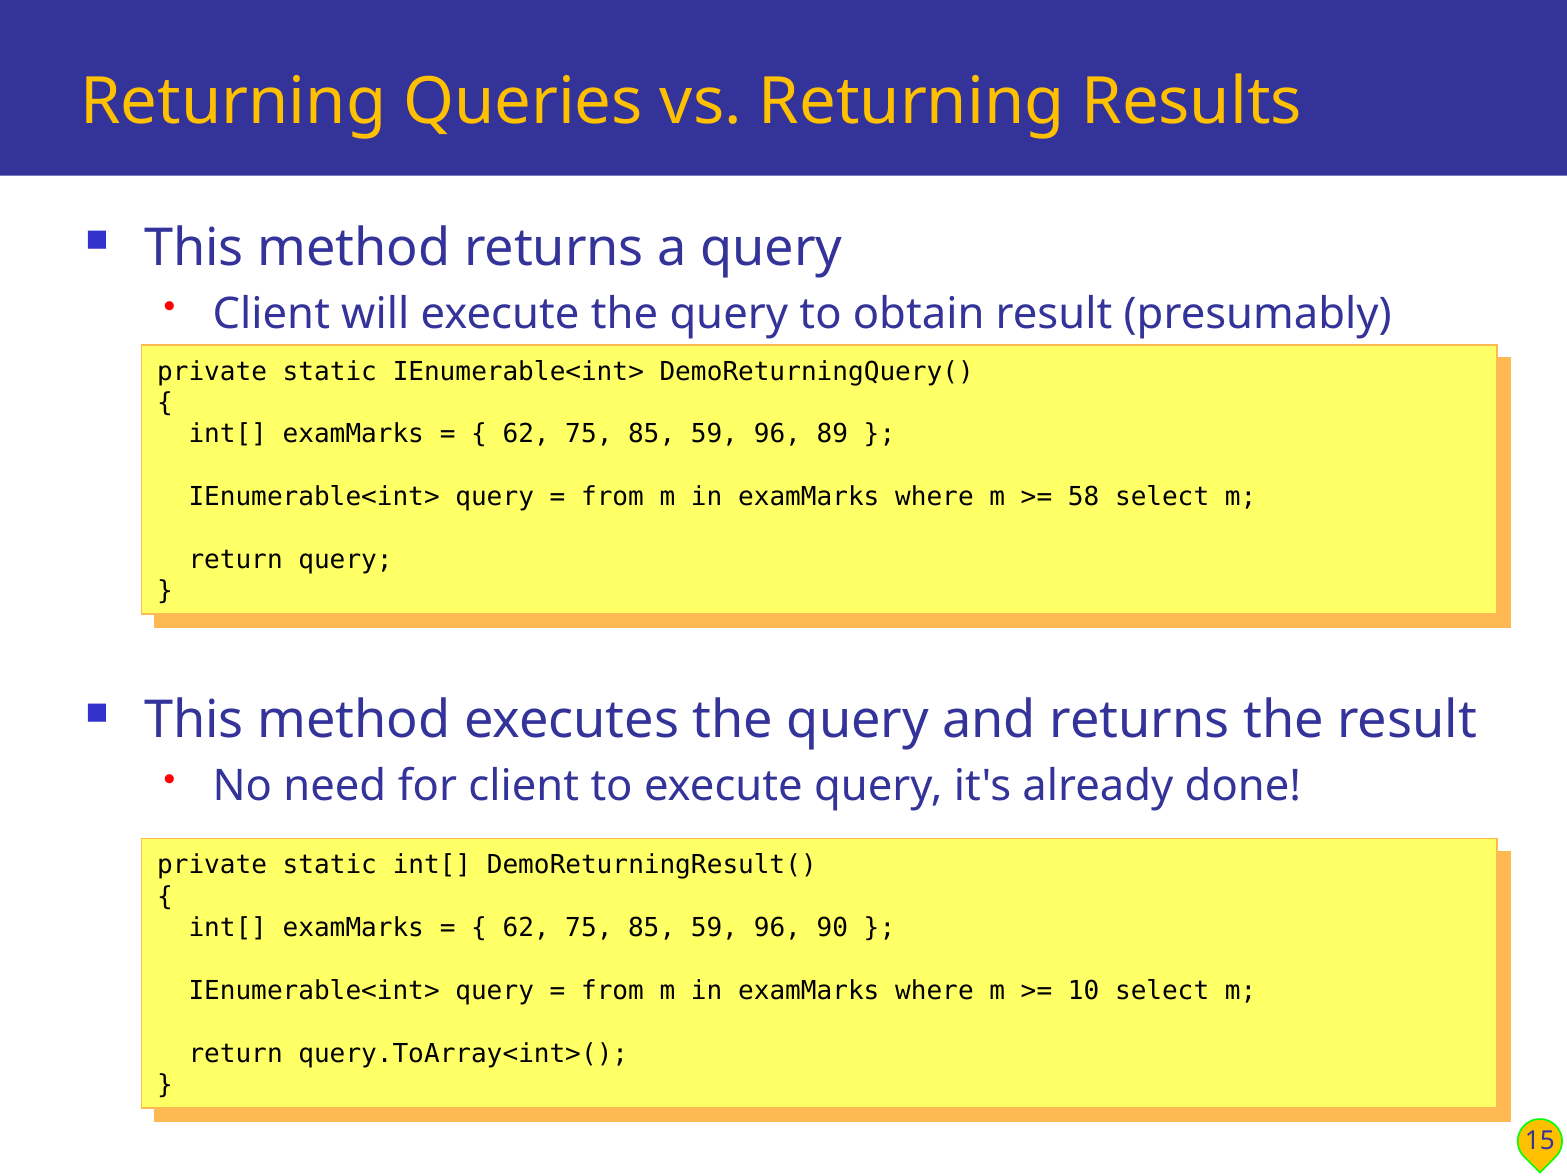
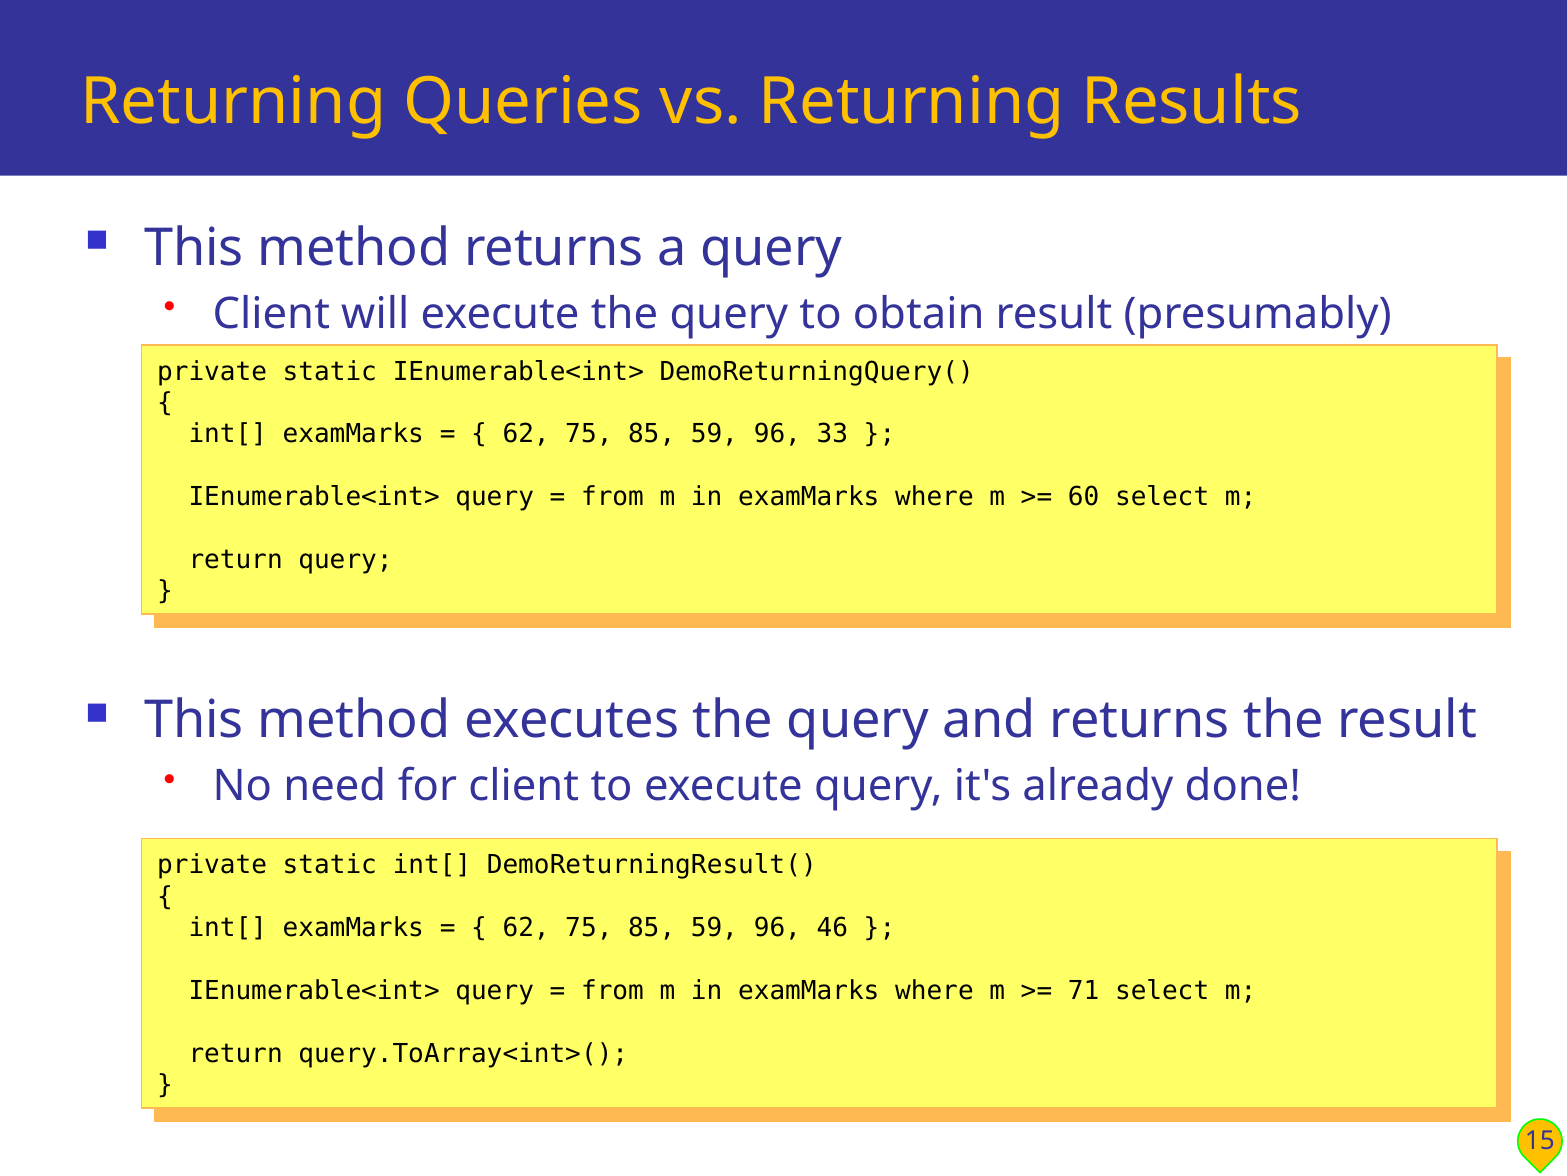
89: 89 -> 33
58: 58 -> 60
90: 90 -> 46
10: 10 -> 71
